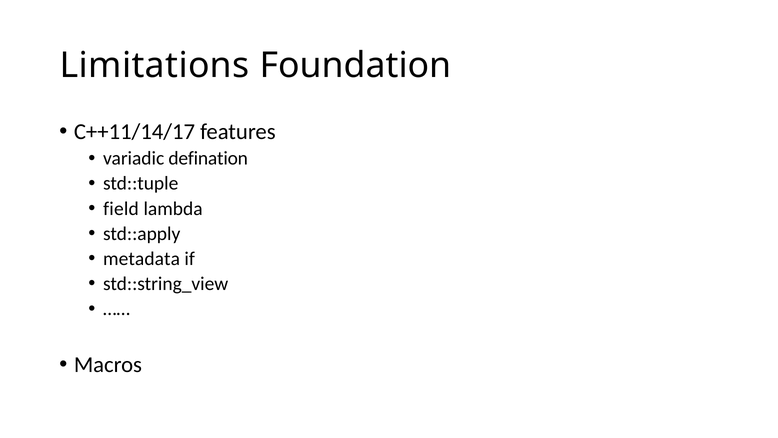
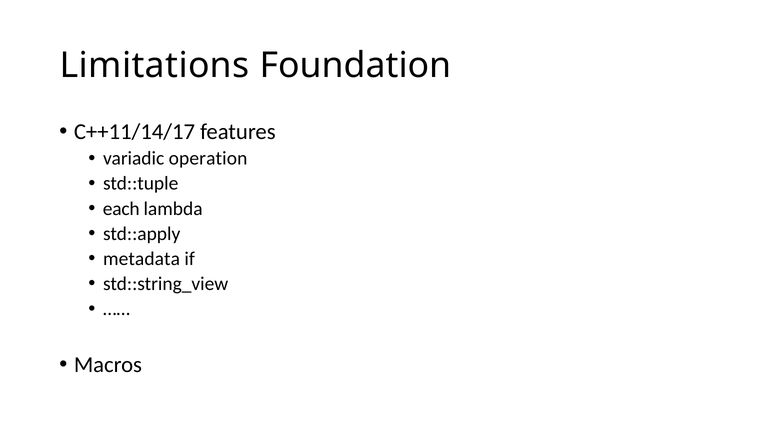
defination: defination -> operation
field: field -> each
